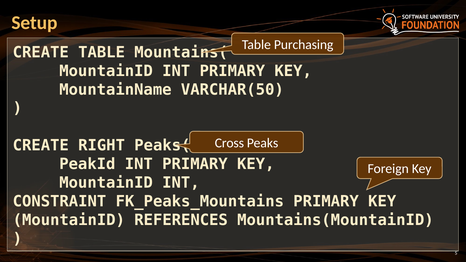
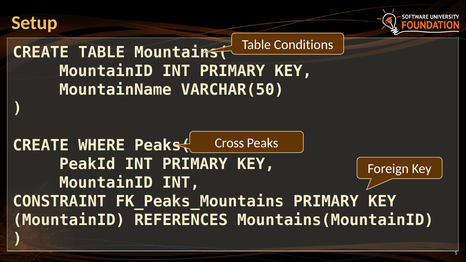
Purchasing: Purchasing -> Conditions
RIGHT: RIGHT -> WHERE
